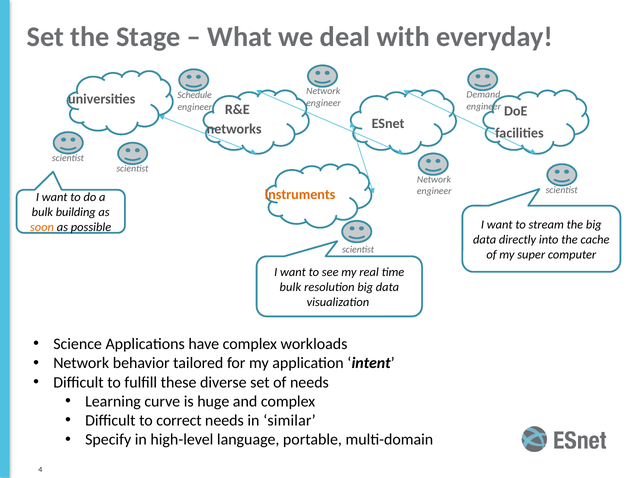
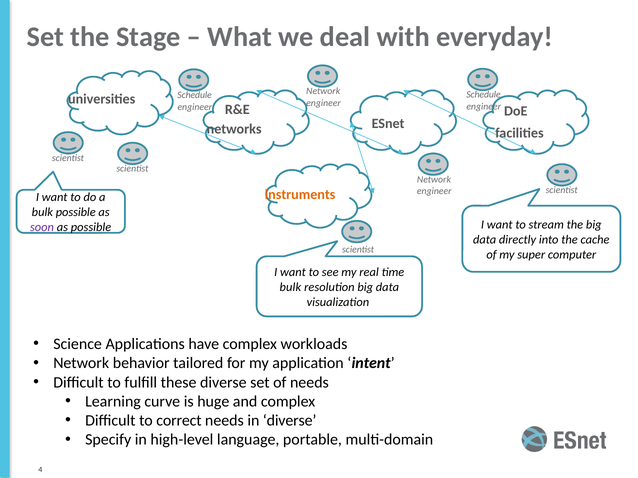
Demand at (483, 95): Demand -> Schedule
bulk building: building -> possible
soon colour: orange -> purple
in similar: similar -> diverse
